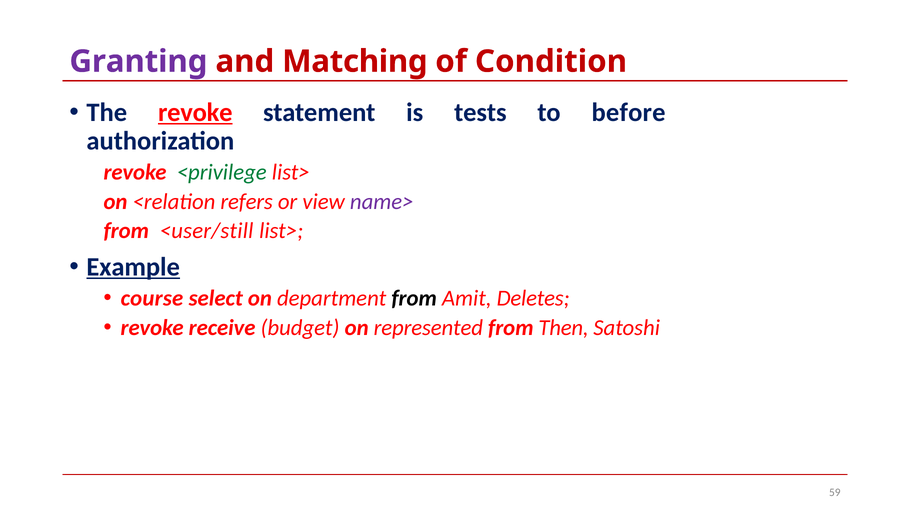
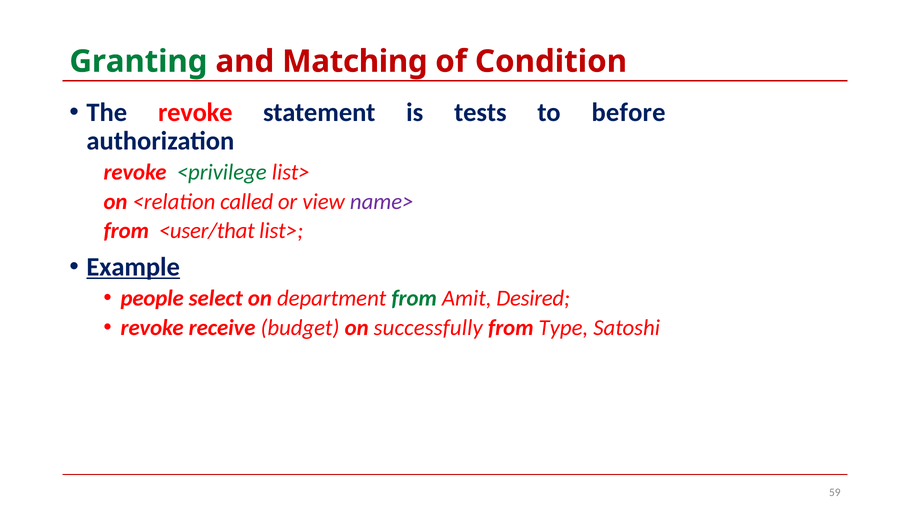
Granting colour: purple -> green
revoke at (195, 112) underline: present -> none
refers: refers -> called
<user/still: <user/still -> <user/that
course: course -> people
from at (414, 298) colour: black -> green
Deletes: Deletes -> Desired
represented: represented -> successfully
Then: Then -> Type
